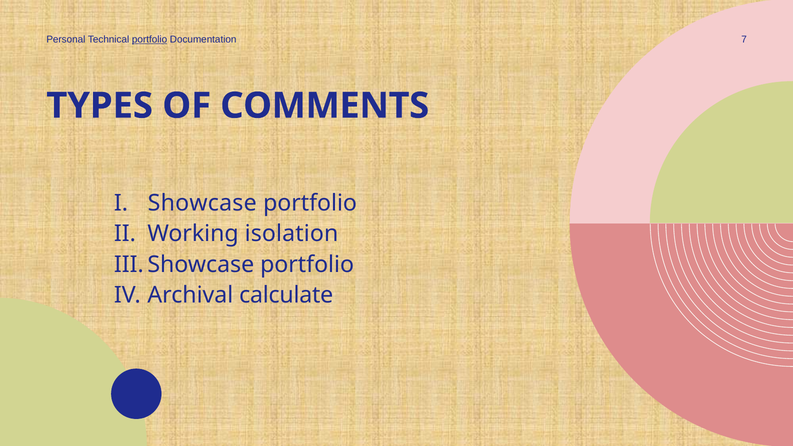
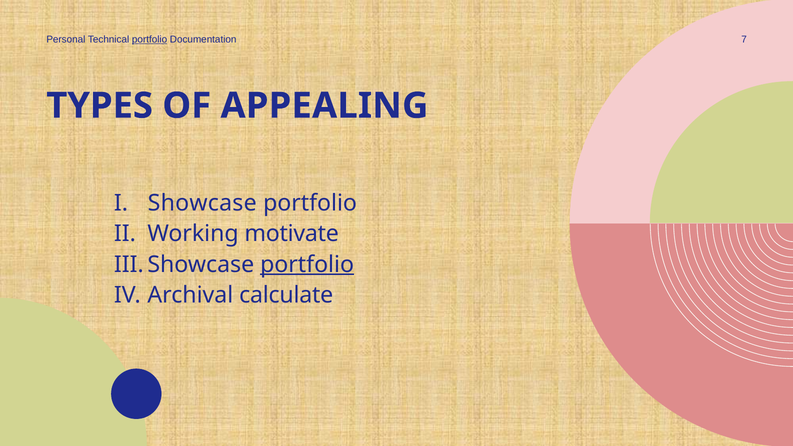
COMMENTS: COMMENTS -> APPEALING
isolation: isolation -> motivate
portfolio at (307, 265) underline: none -> present
